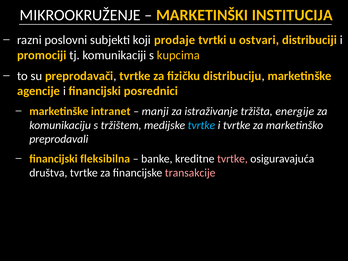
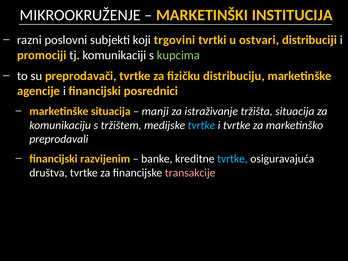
prodaje: prodaje -> trgovini
kupcima colour: yellow -> light green
marketinške intranet: intranet -> situacija
tržišta energije: energije -> situacija
fleksibilna: fleksibilna -> razvijenim
tvrtke at (232, 159) colour: pink -> light blue
